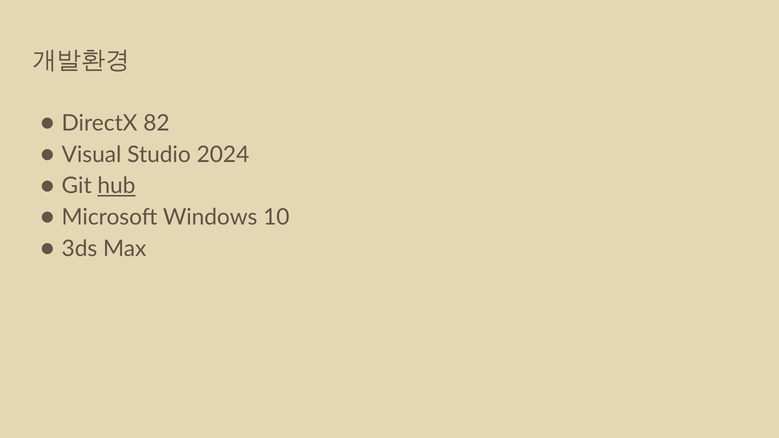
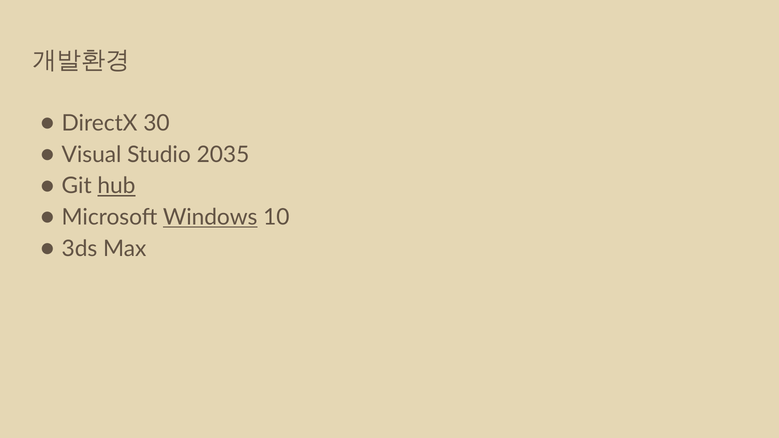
82: 82 -> 30
2024: 2024 -> 2035
Windows underline: none -> present
